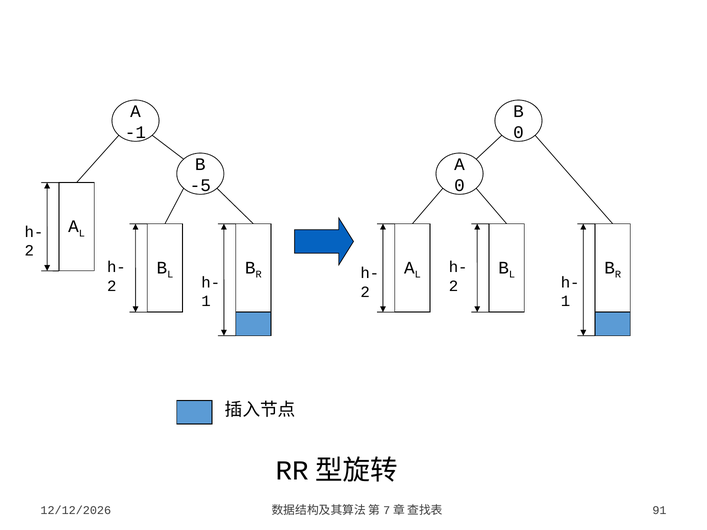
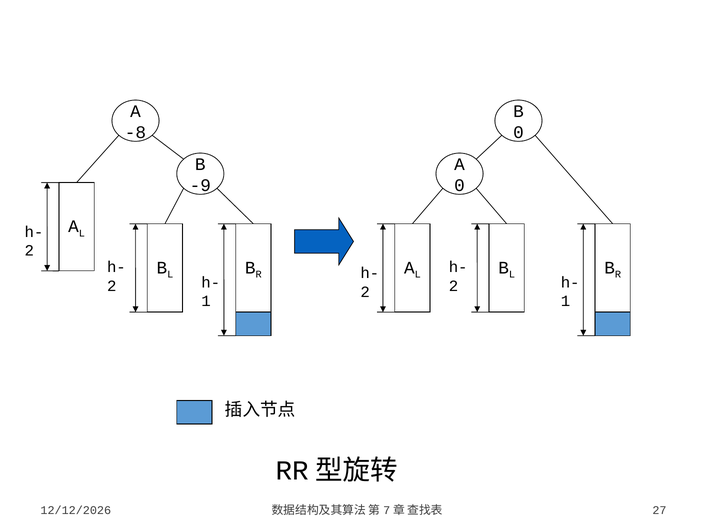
-1: -1 -> -8
-5: -5 -> -9
91: 91 -> 27
